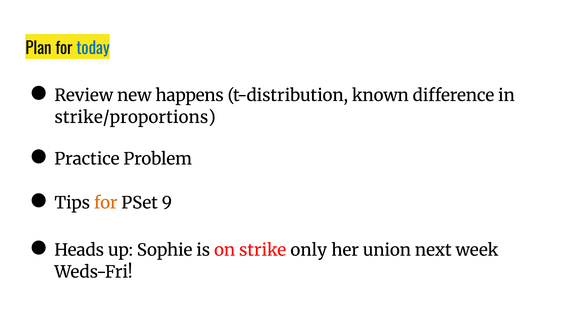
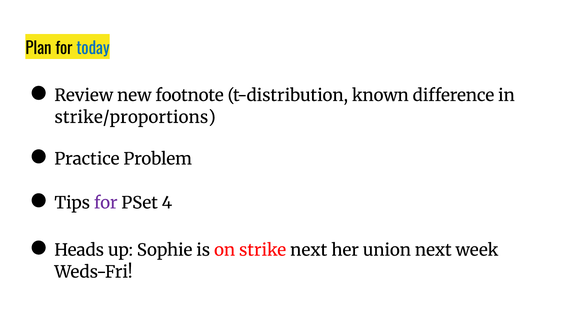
happens: happens -> footnote
for at (106, 203) colour: orange -> purple
9: 9 -> 4
strike only: only -> next
